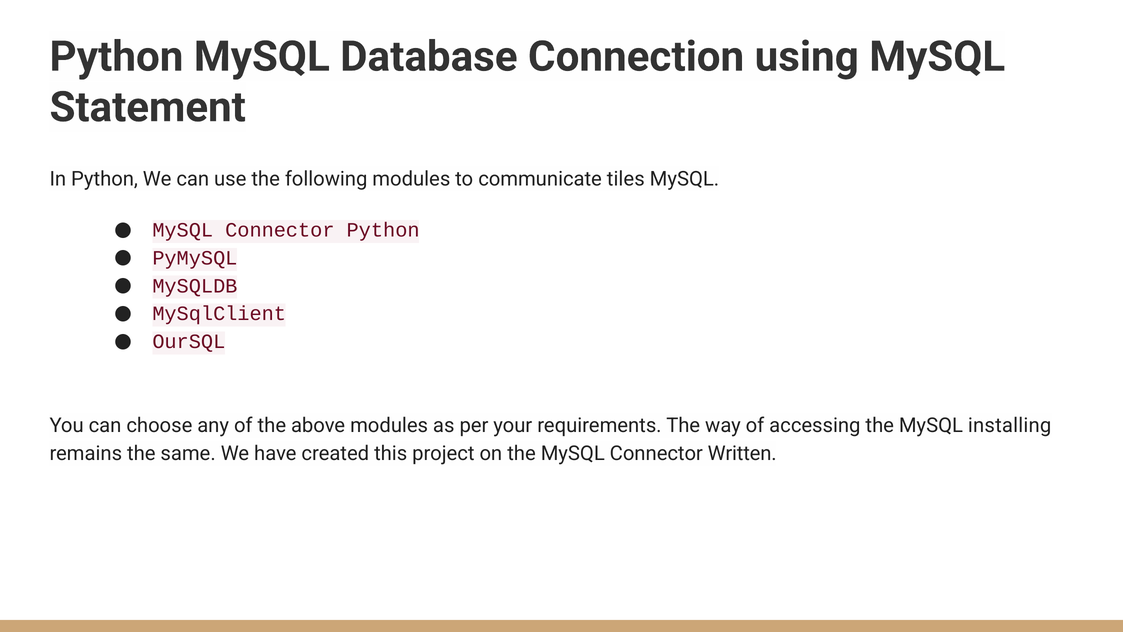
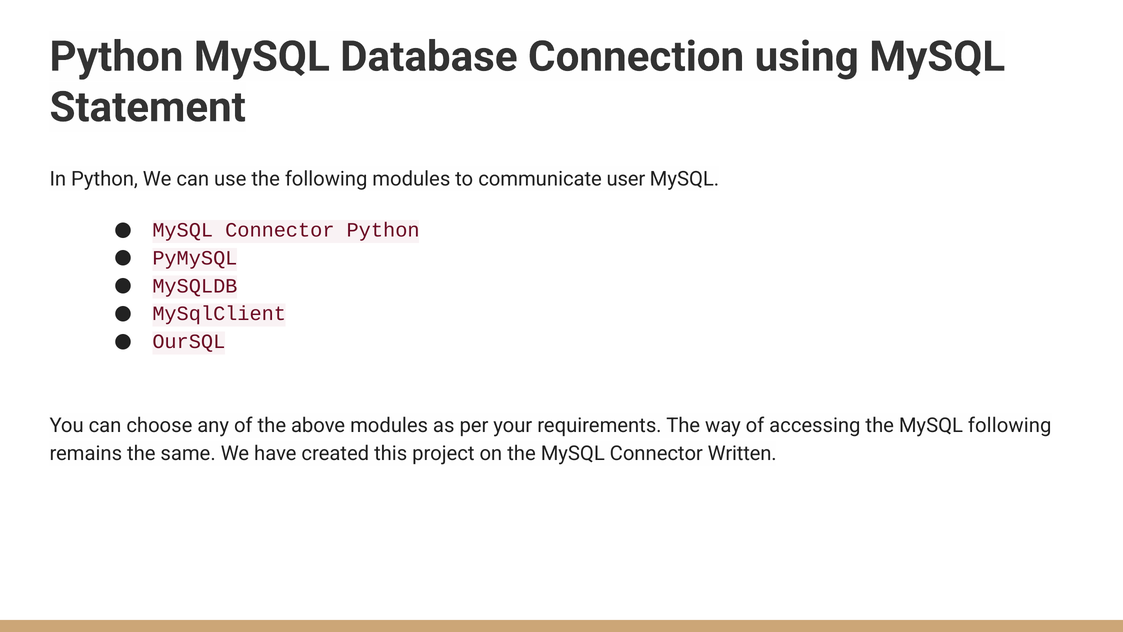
tiles: tiles -> user
MySQL installing: installing -> following
